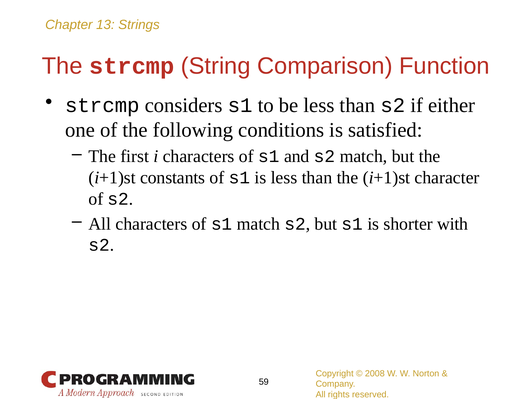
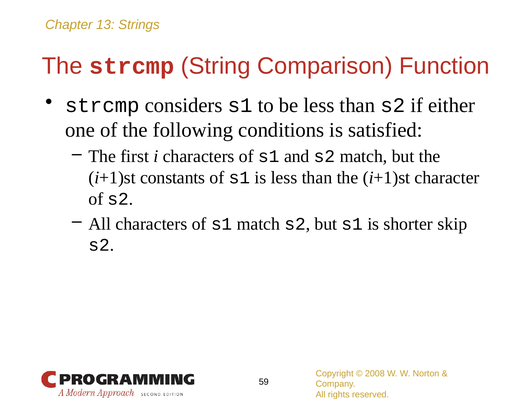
with: with -> skip
